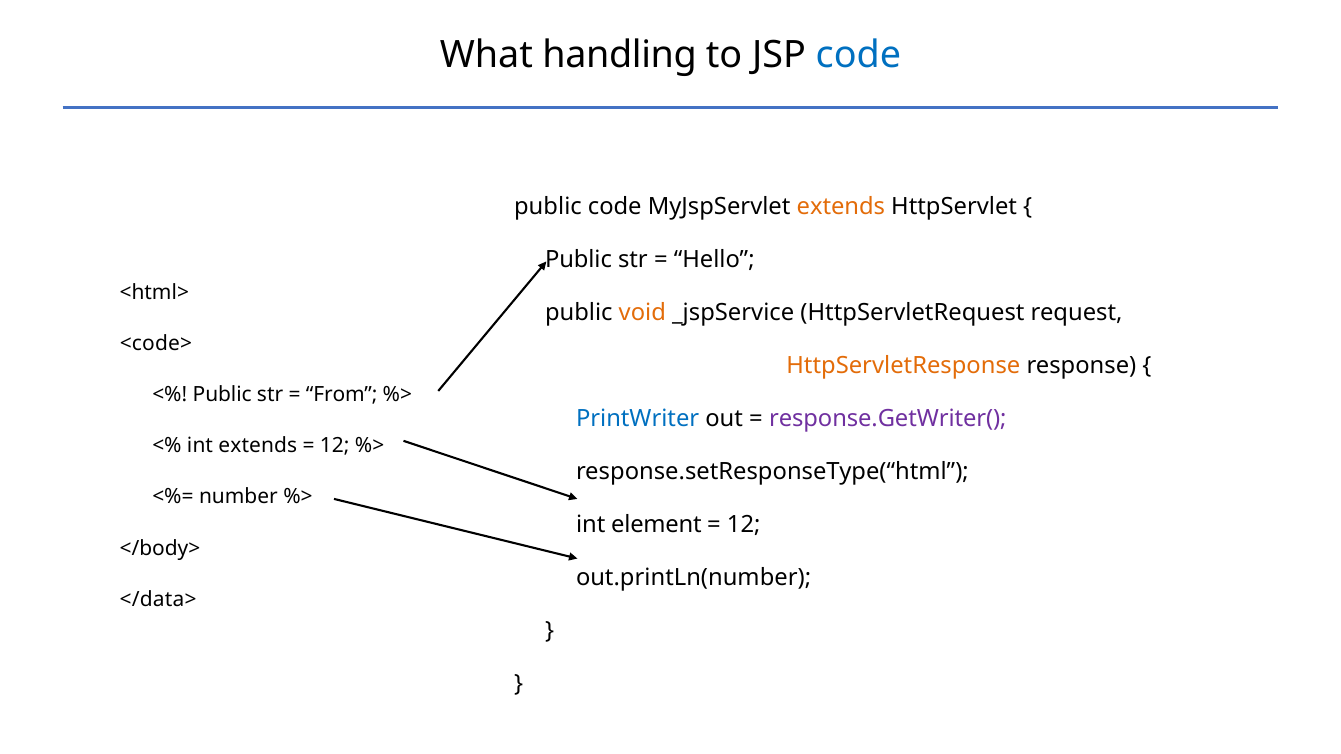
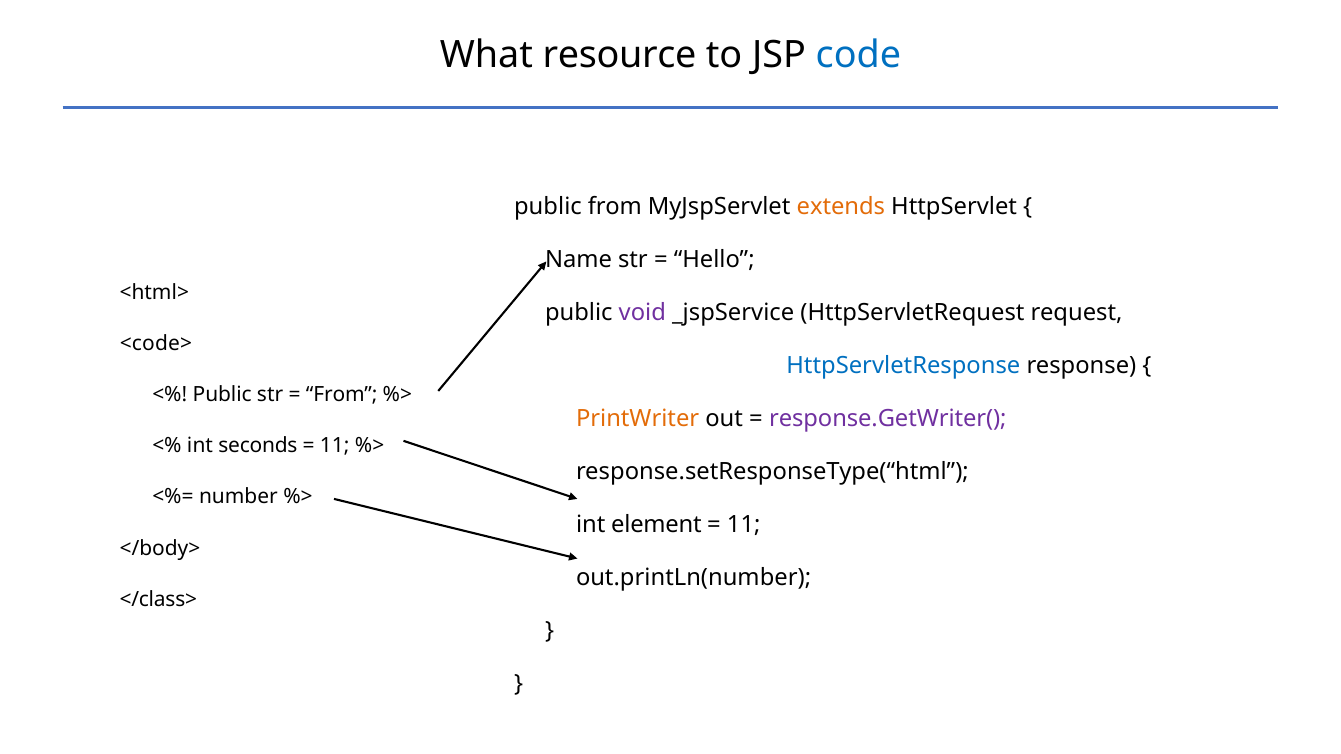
handling: handling -> resource
public code: code -> from
Public at (578, 260): Public -> Name
void colour: orange -> purple
HttpServletResponse colour: orange -> blue
PrintWriter colour: blue -> orange
int extends: extends -> seconds
12 at (335, 446): 12 -> 11
12 at (744, 525): 12 -> 11
</data>: </data> -> </class>
